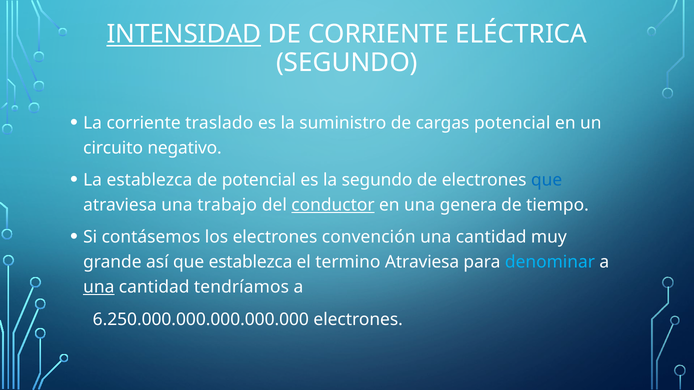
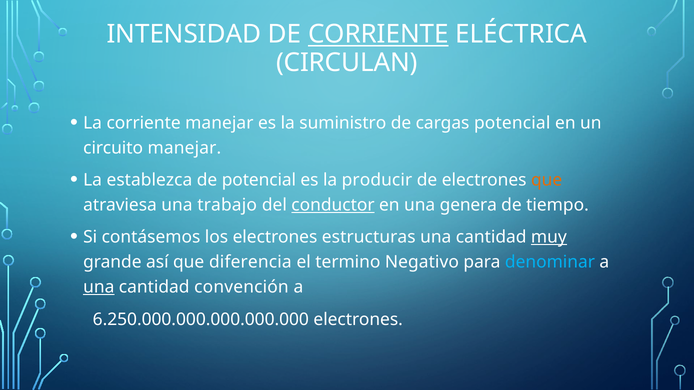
INTENSIDAD underline: present -> none
CORRIENTE at (378, 34) underline: none -> present
SEGUNDO at (347, 63): SEGUNDO -> CIRCULAN
corriente traslado: traslado -> manejar
circuito negativo: negativo -> manejar
la segundo: segundo -> producir
que at (547, 180) colour: blue -> orange
convención: convención -> estructuras
muy underline: none -> present
que establezca: establezca -> diferencia
termino Atraviesa: Atraviesa -> Negativo
tendríamos: tendríamos -> convención
